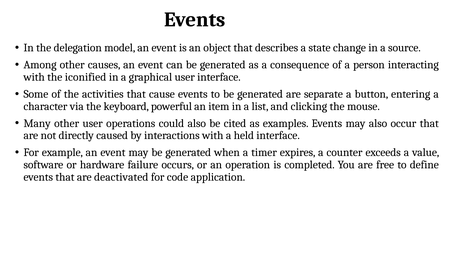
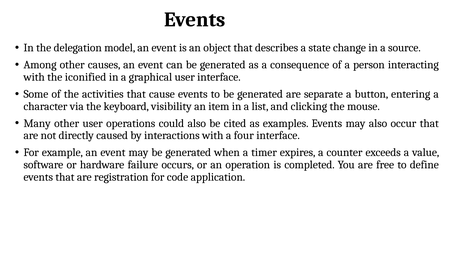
powerful: powerful -> visibility
held: held -> four
deactivated: deactivated -> registration
